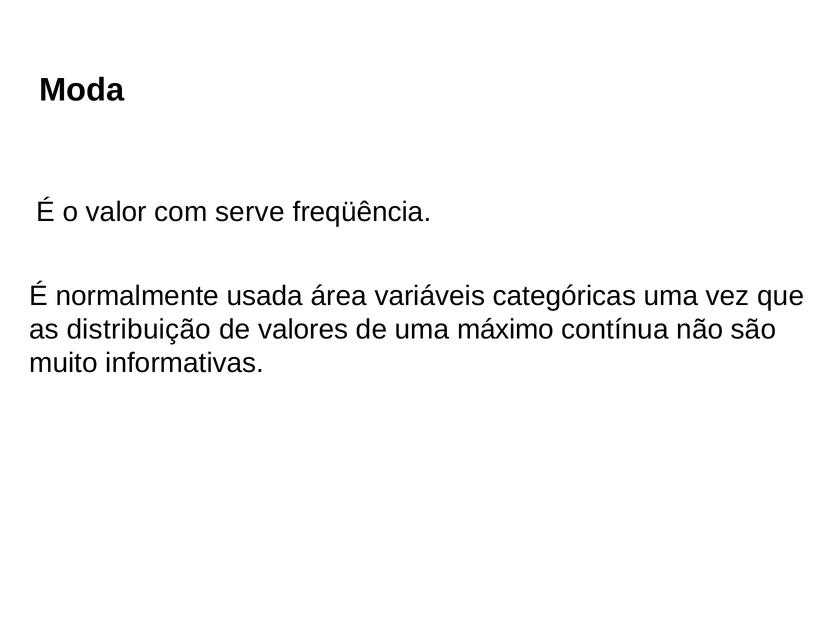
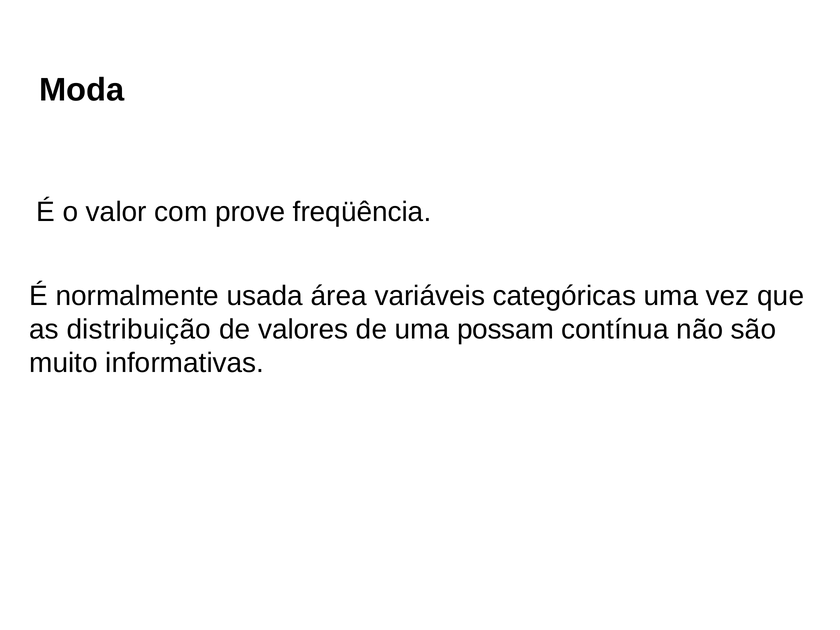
serve: serve -> prove
máximo: máximo -> possam
